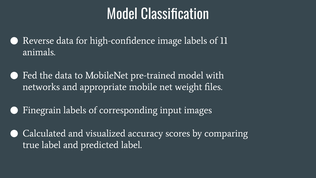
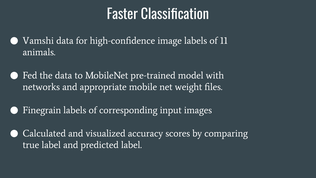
Model at (122, 14): Model -> Faster
Reverse: Reverse -> Vamshi
